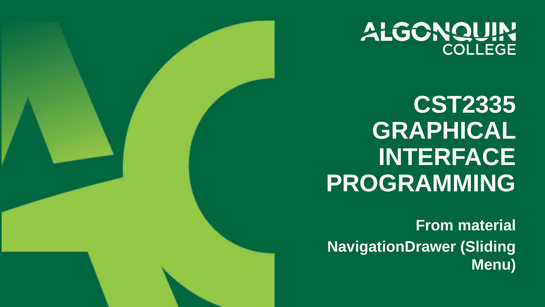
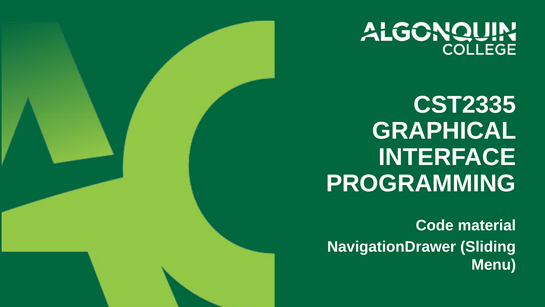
From: From -> Code
